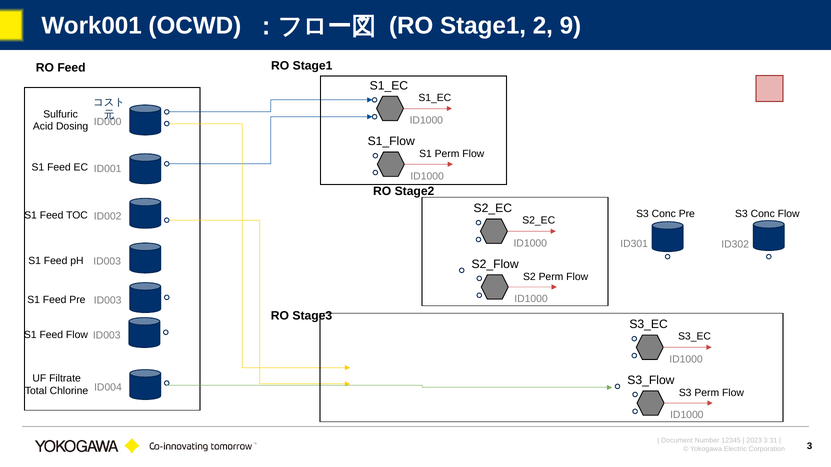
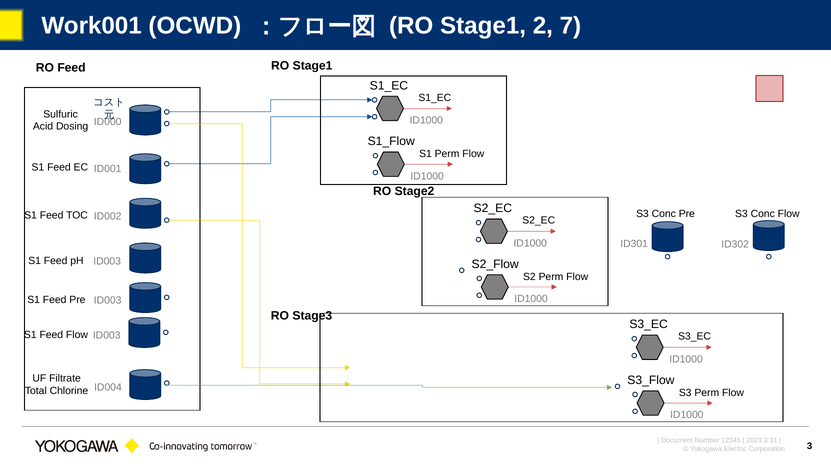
9: 9 -> 7
